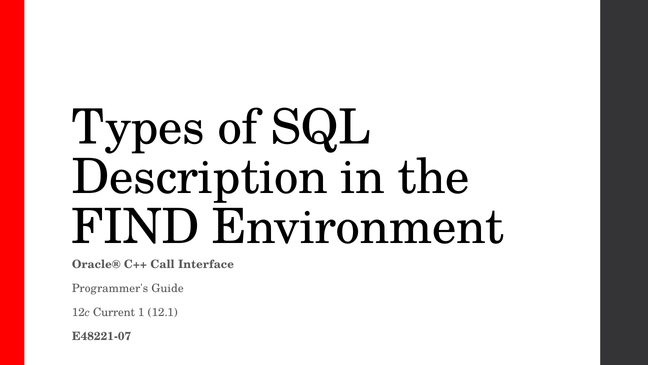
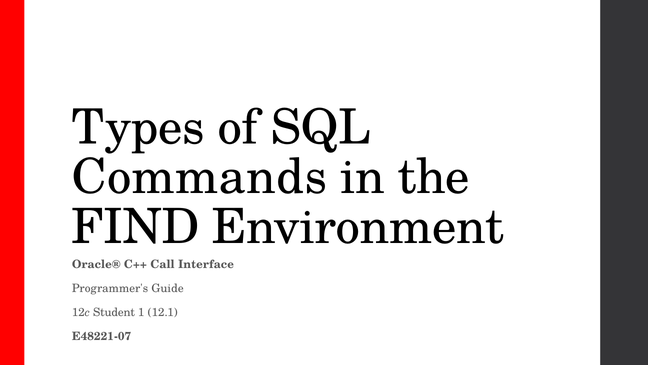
Description: Description -> Commands
Current: Current -> Student
